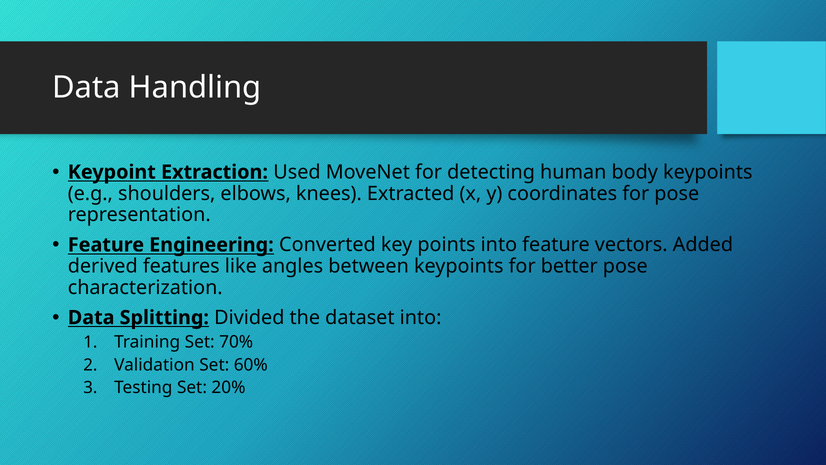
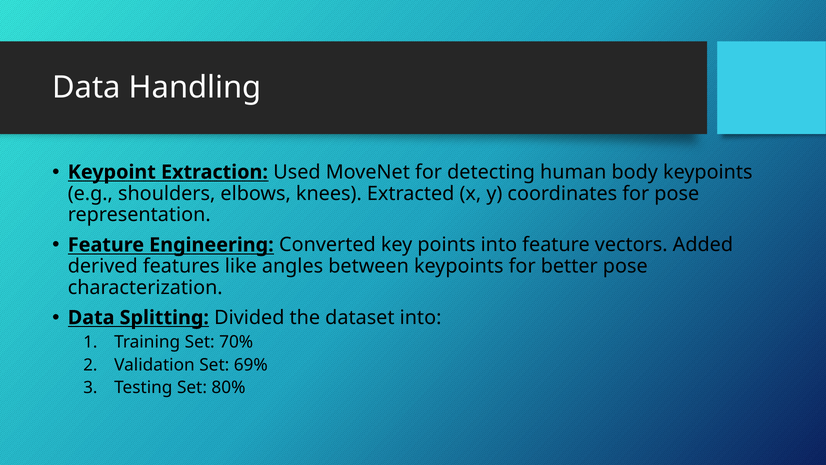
60%: 60% -> 69%
20%: 20% -> 80%
